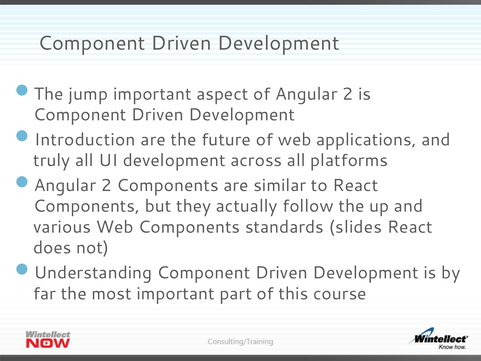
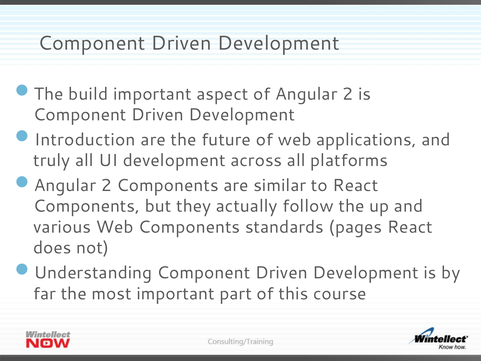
jump: jump -> build
slides: slides -> pages
